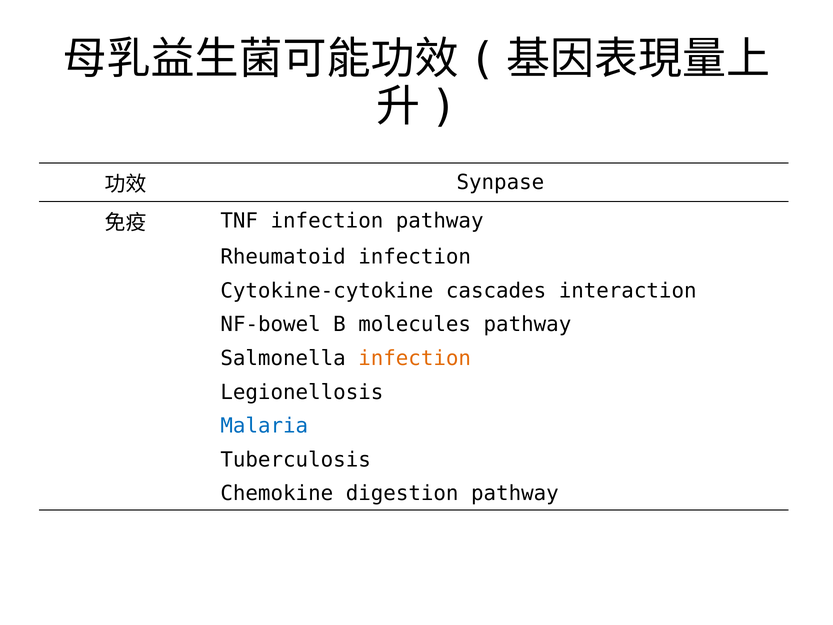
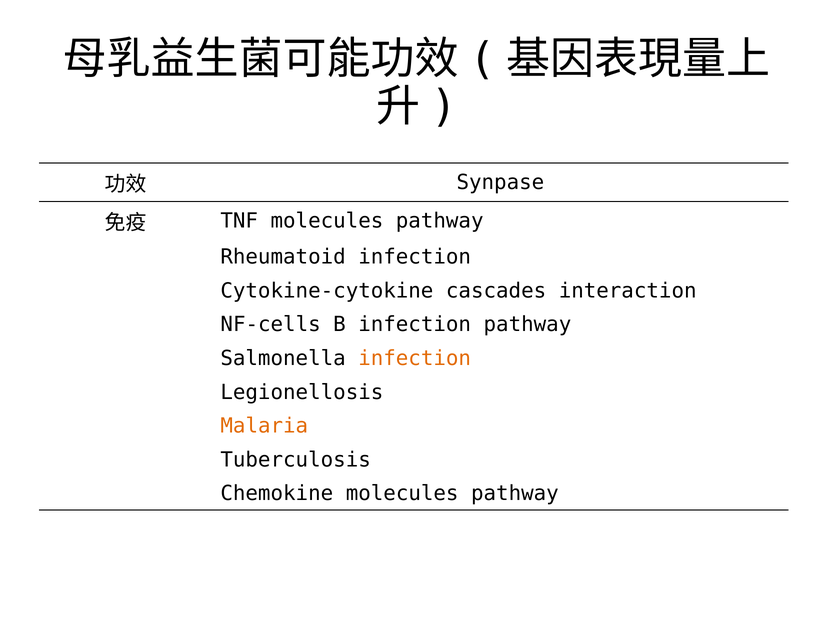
TNF infection: infection -> molecules
NF-bowel: NF-bowel -> NF-cells
B molecules: molecules -> infection
Malaria colour: blue -> orange
Chemokine digestion: digestion -> molecules
